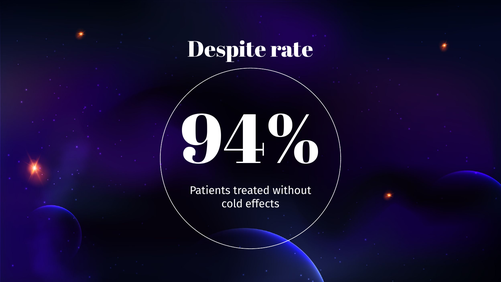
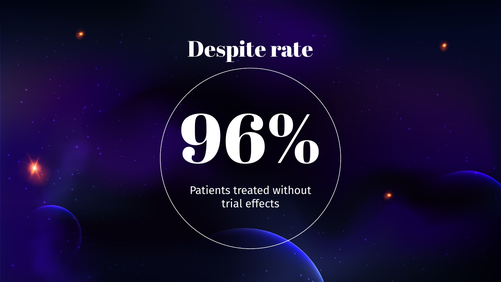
94%: 94% -> 96%
cold: cold -> trial
